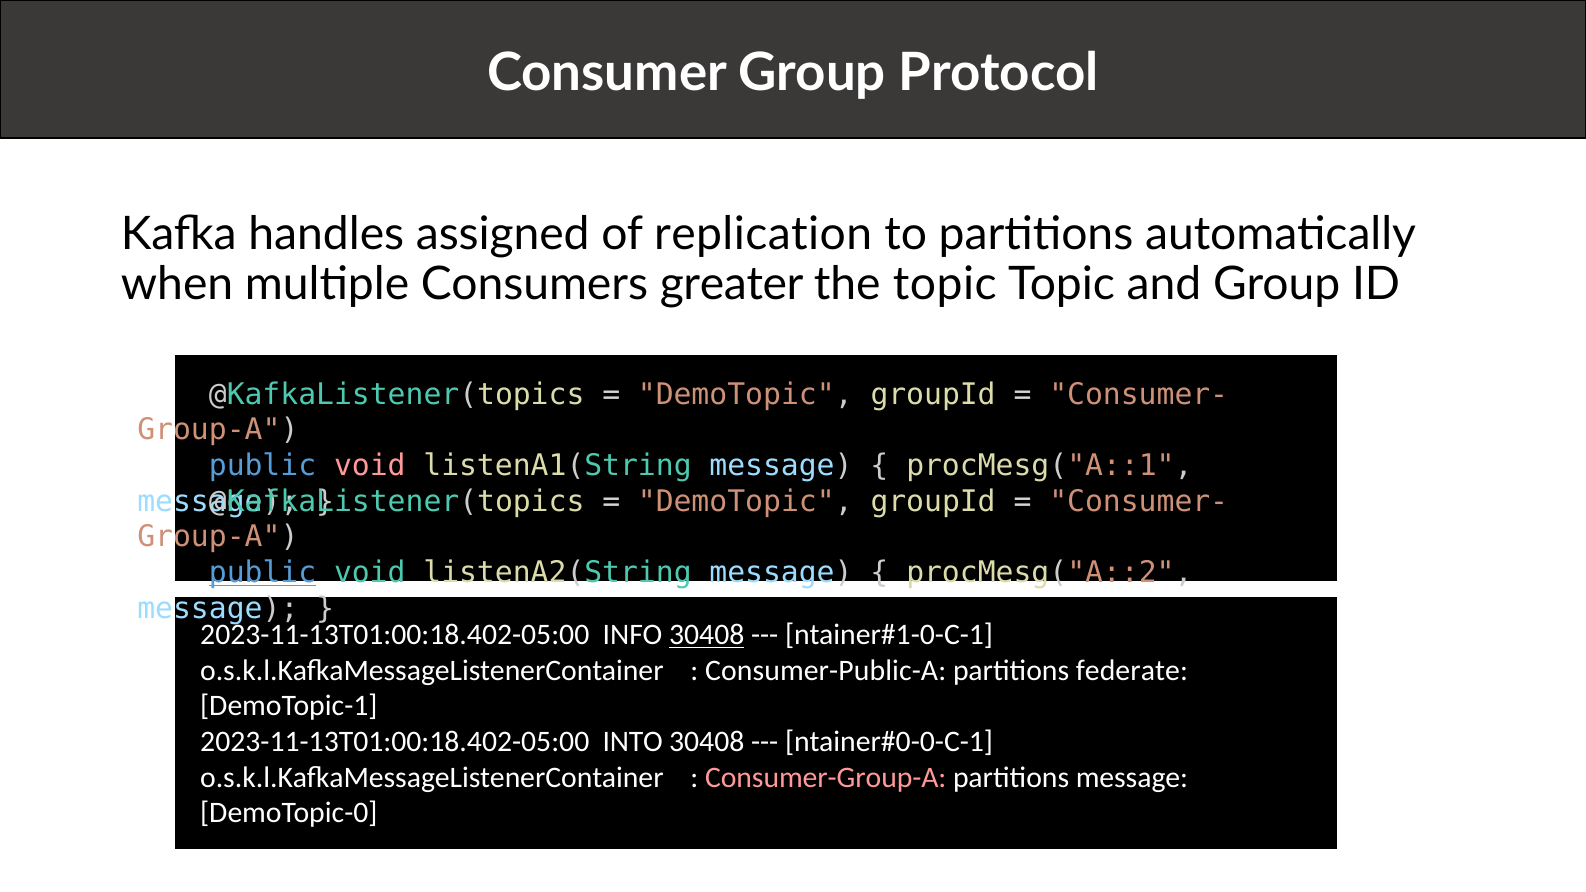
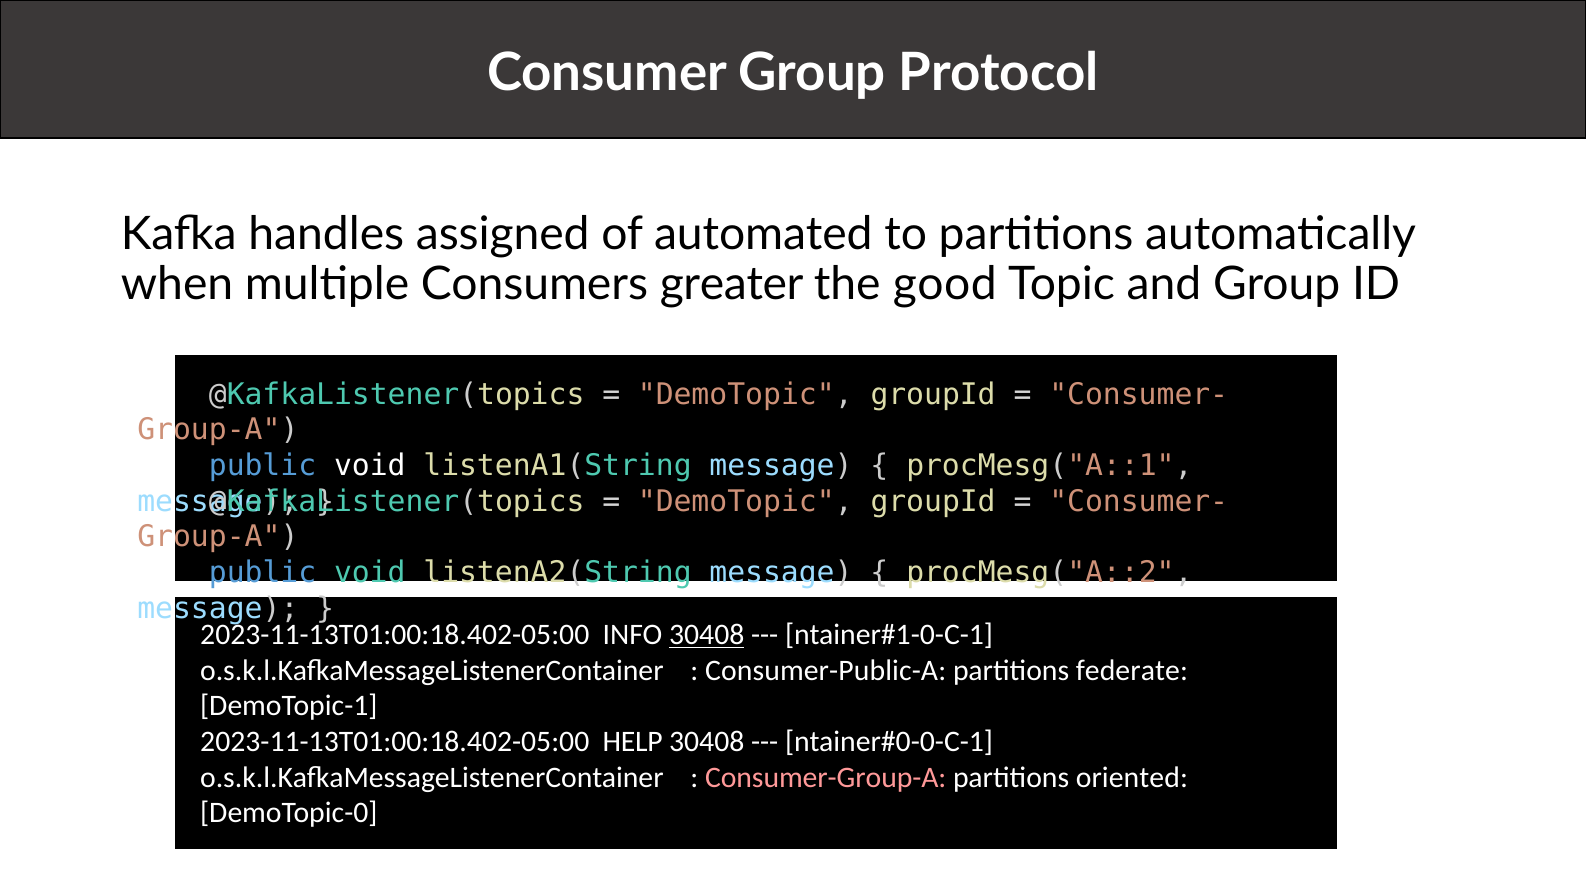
replication: replication -> automated
the topic: topic -> good
void at (370, 466) colour: pink -> white
public at (263, 573) underline: present -> none
INTO: INTO -> HELP
partitions message: message -> oriented
